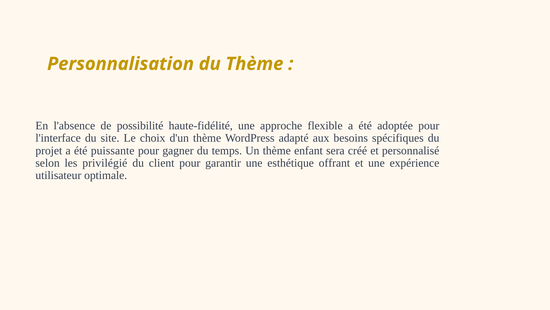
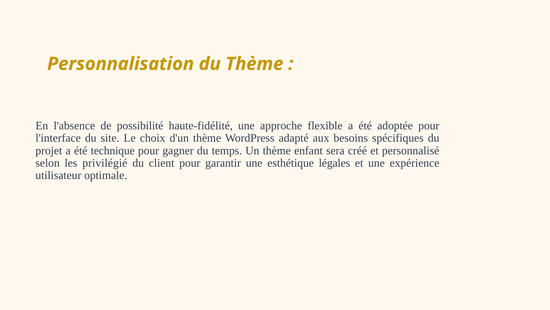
puissante: puissante -> technique
offrant: offrant -> légales
